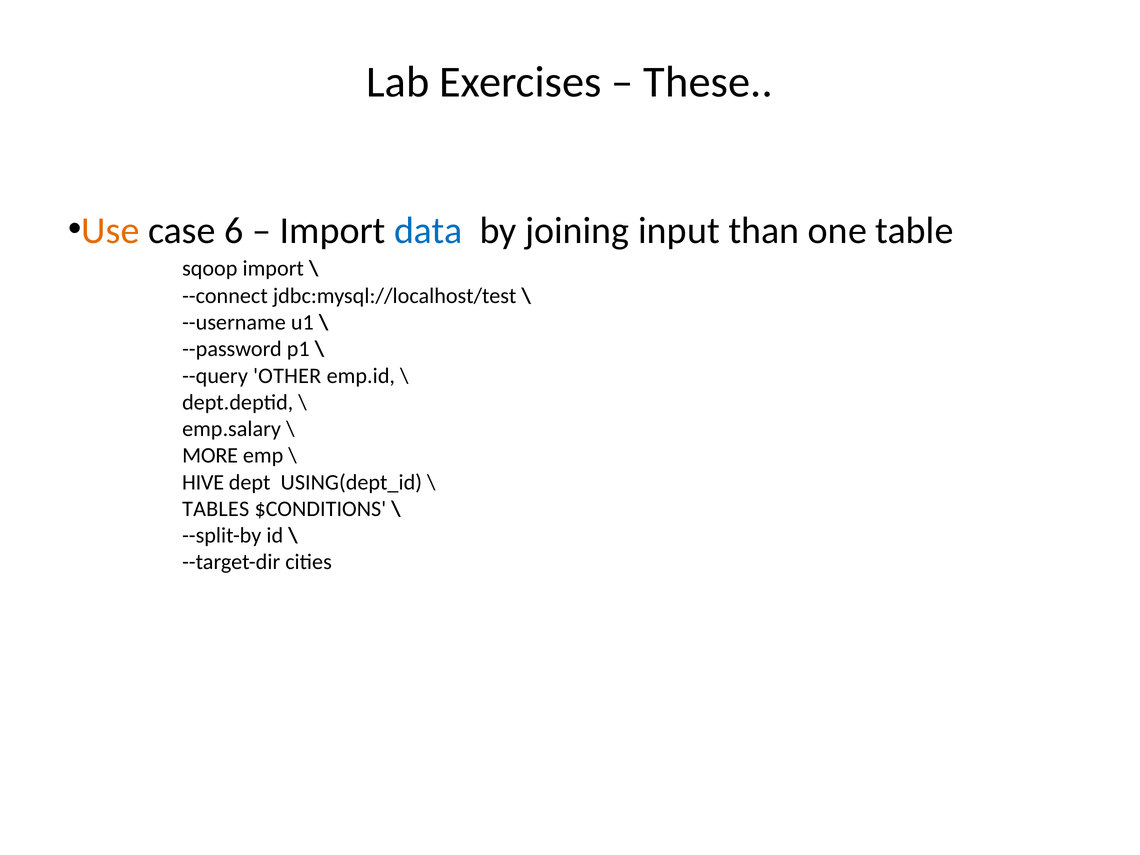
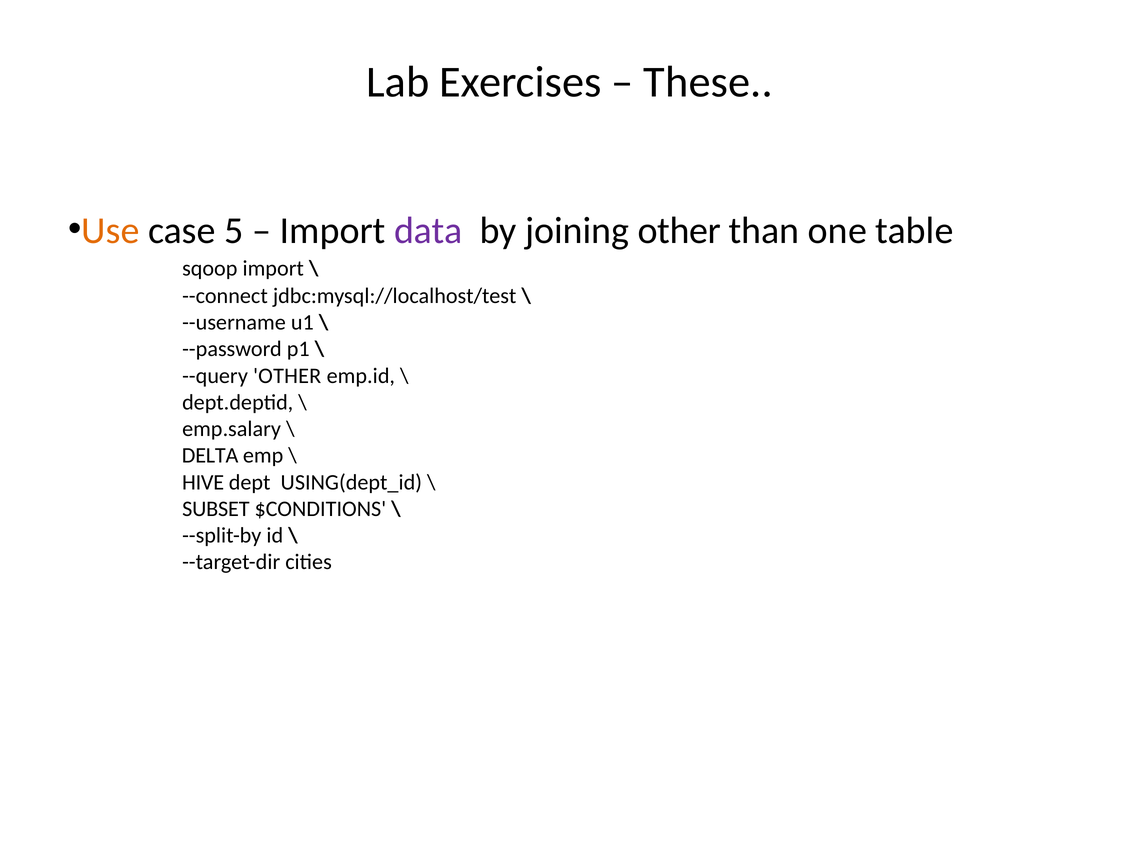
6: 6 -> 5
data colour: blue -> purple
joining input: input -> other
MORE: MORE -> DELTA
TABLES: TABLES -> SUBSET
